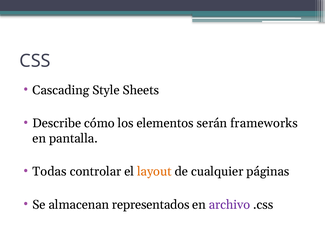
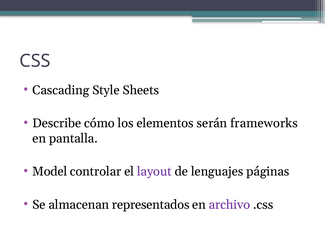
Todas: Todas -> Model
layout colour: orange -> purple
cualquier: cualquier -> lenguajes
